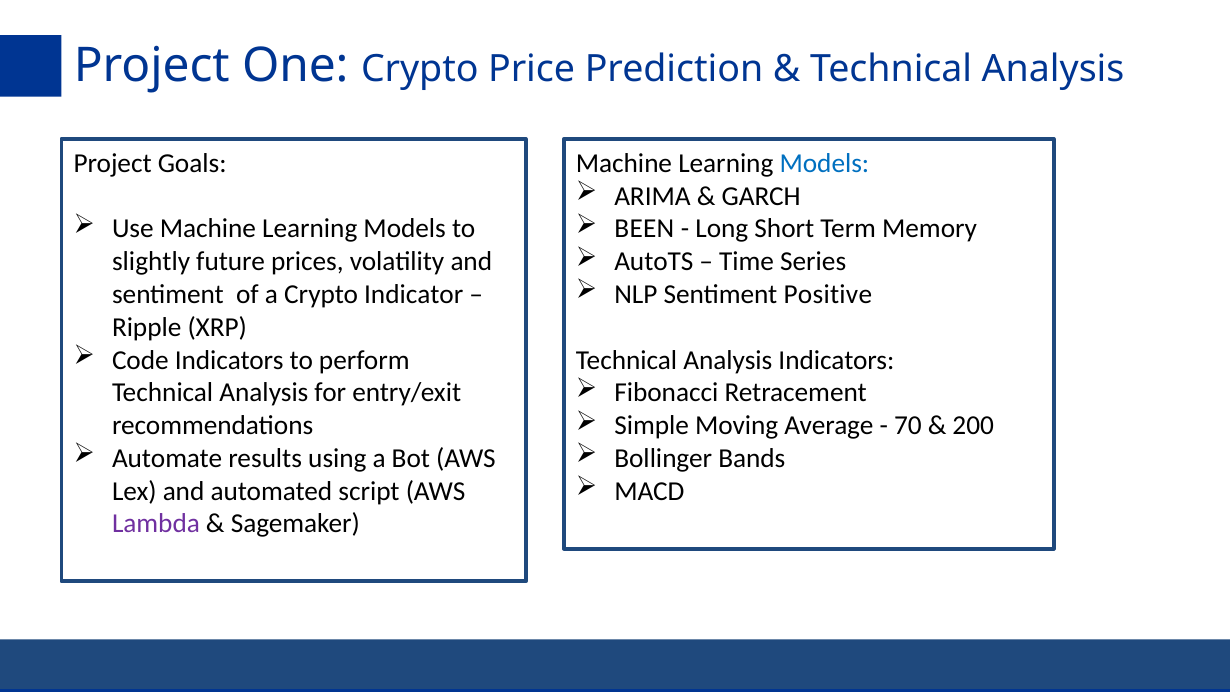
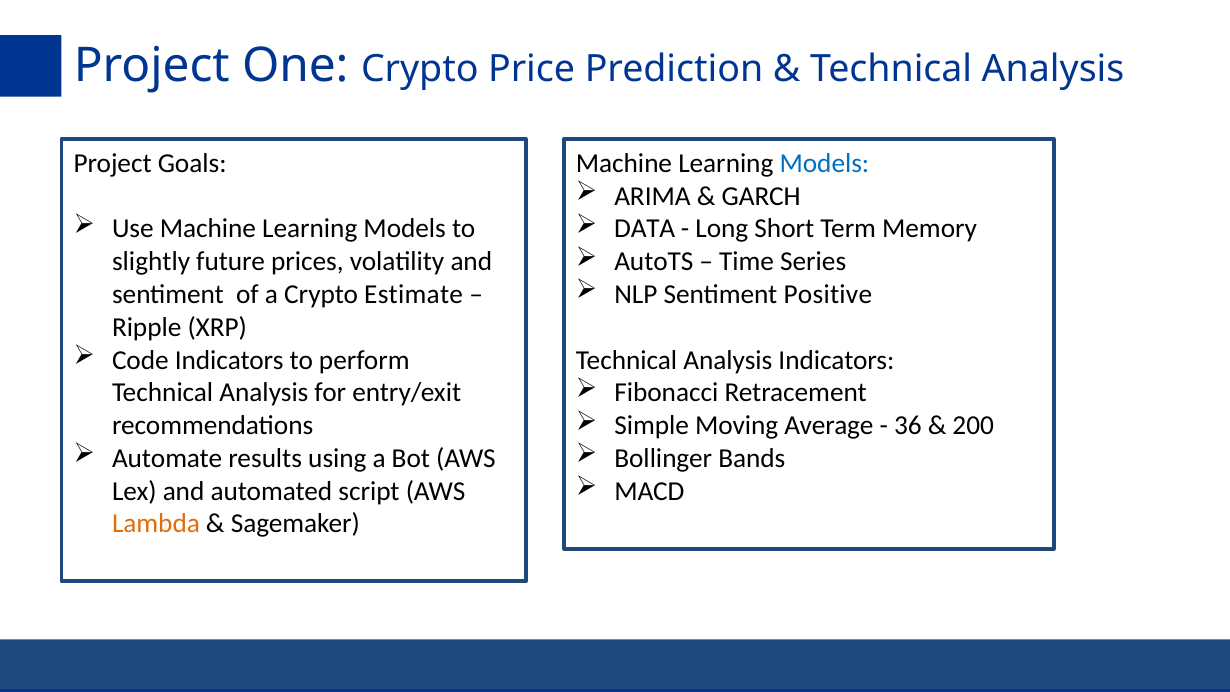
BEEN: BEEN -> DATA
Indicator: Indicator -> Estimate
70: 70 -> 36
Lambda colour: purple -> orange
